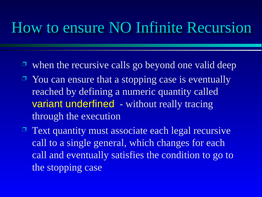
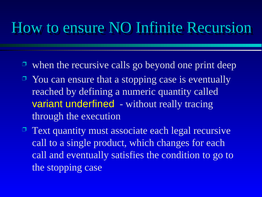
valid: valid -> print
general: general -> product
